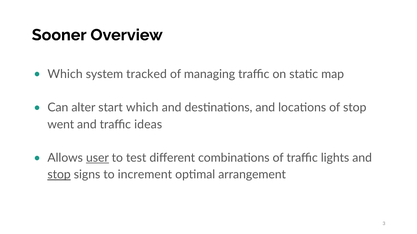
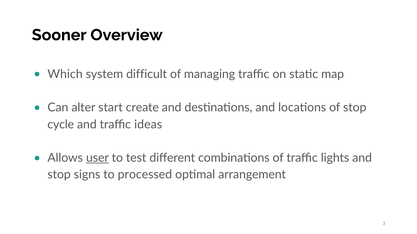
tracked: tracked -> difficult
start which: which -> create
went: went -> cycle
stop at (59, 175) underline: present -> none
increment: increment -> processed
